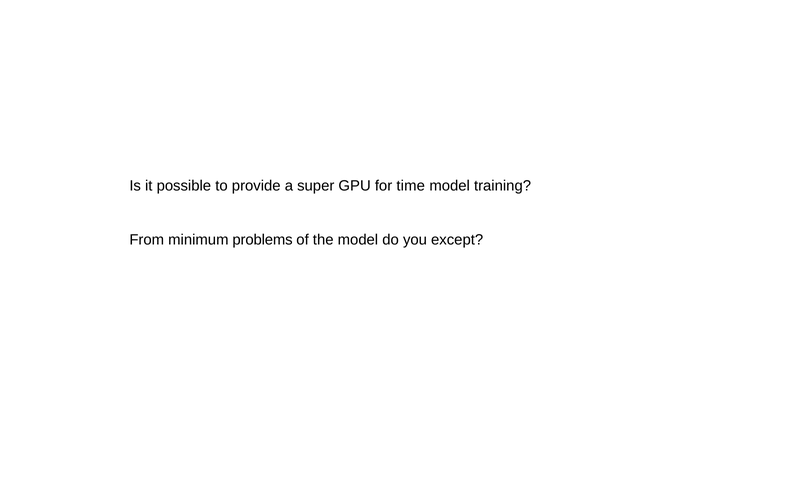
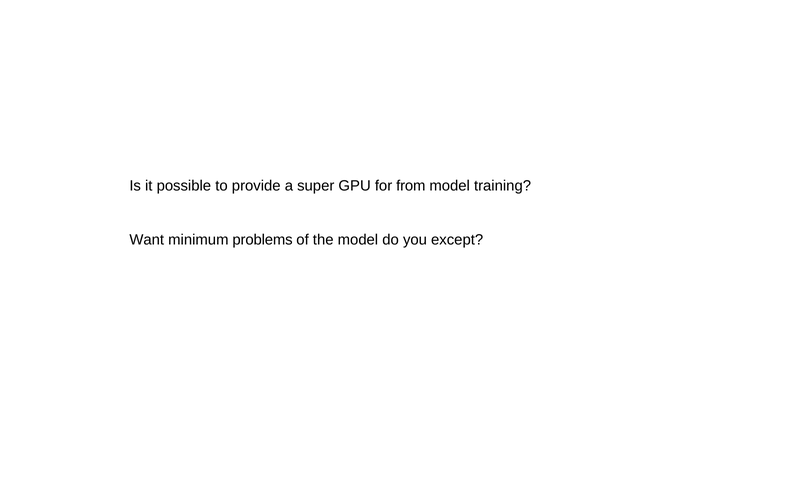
time: time -> from
From: From -> Want
